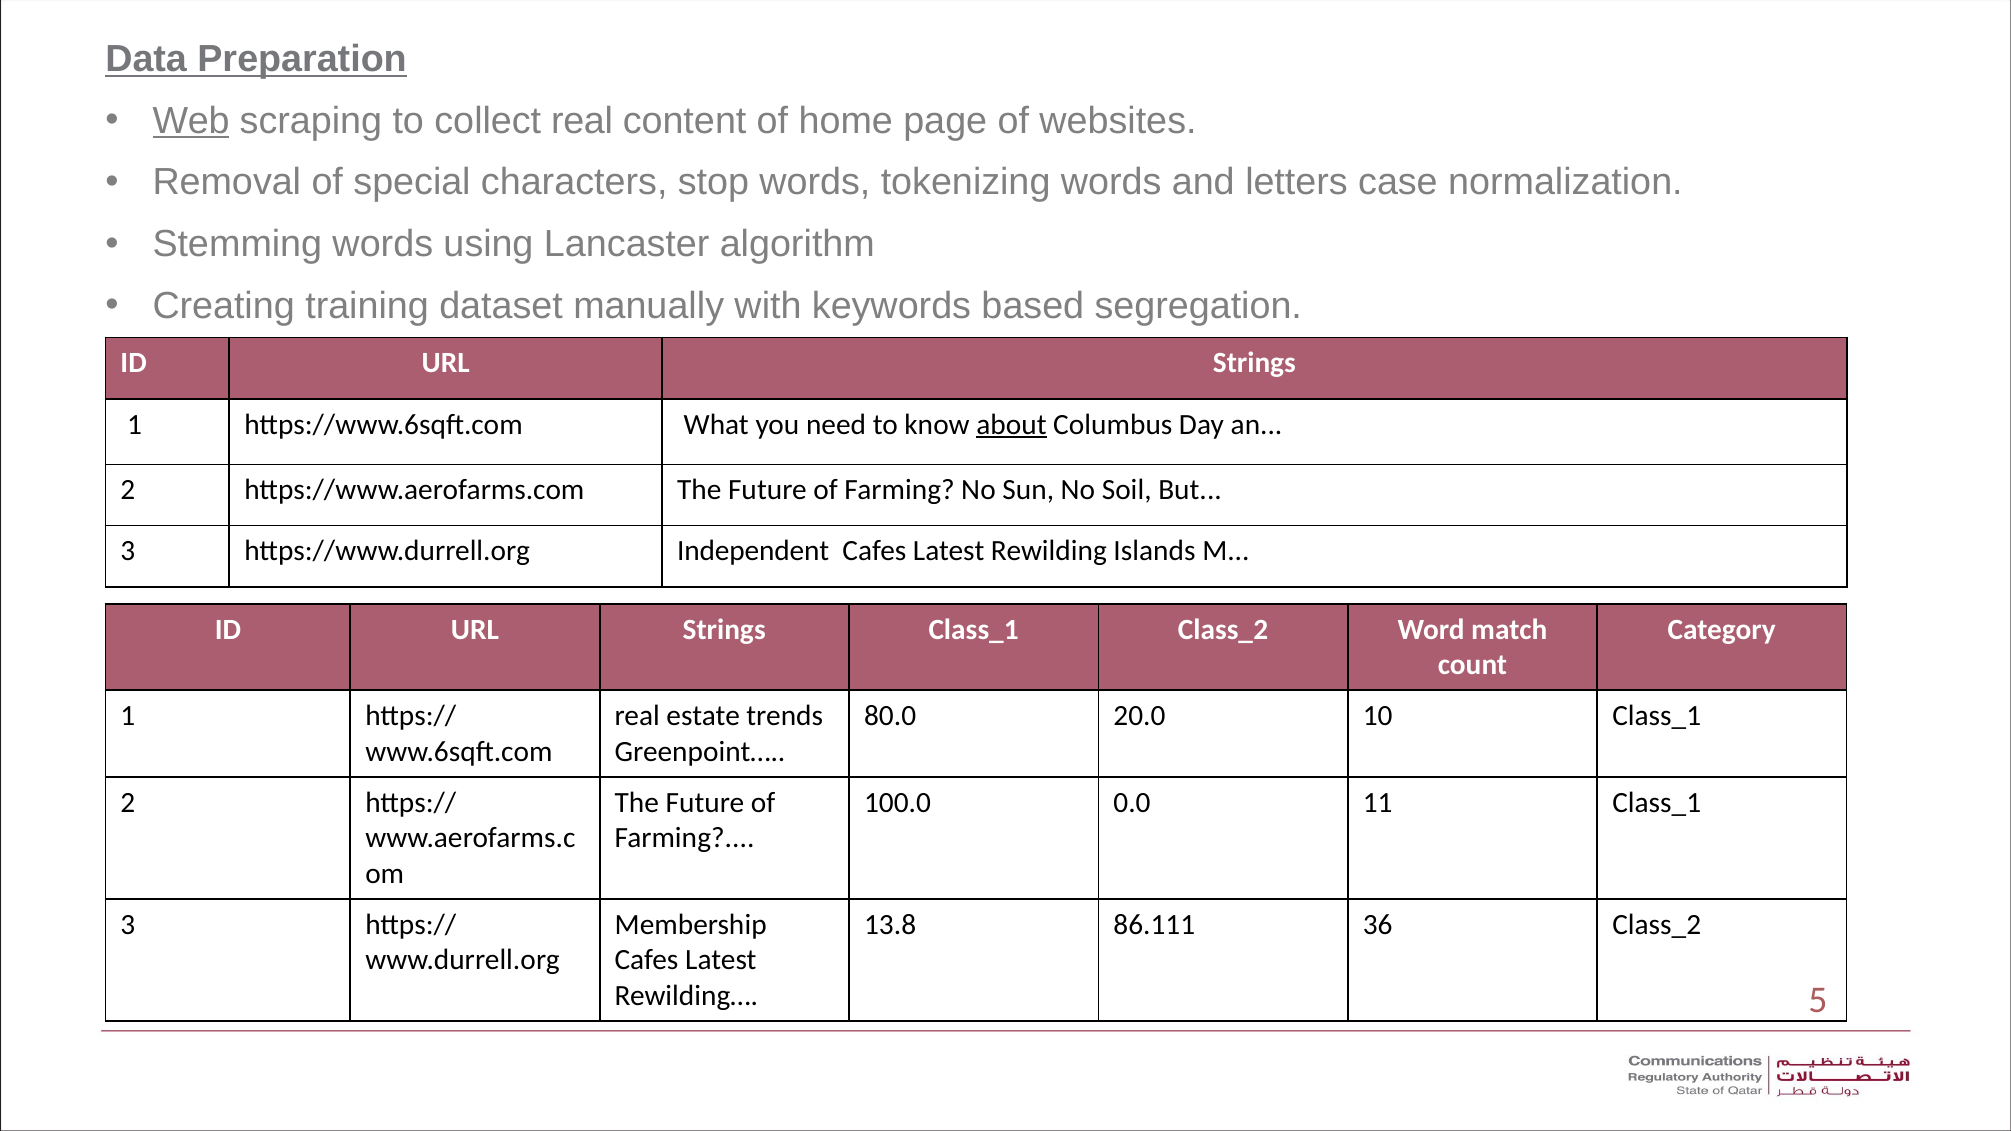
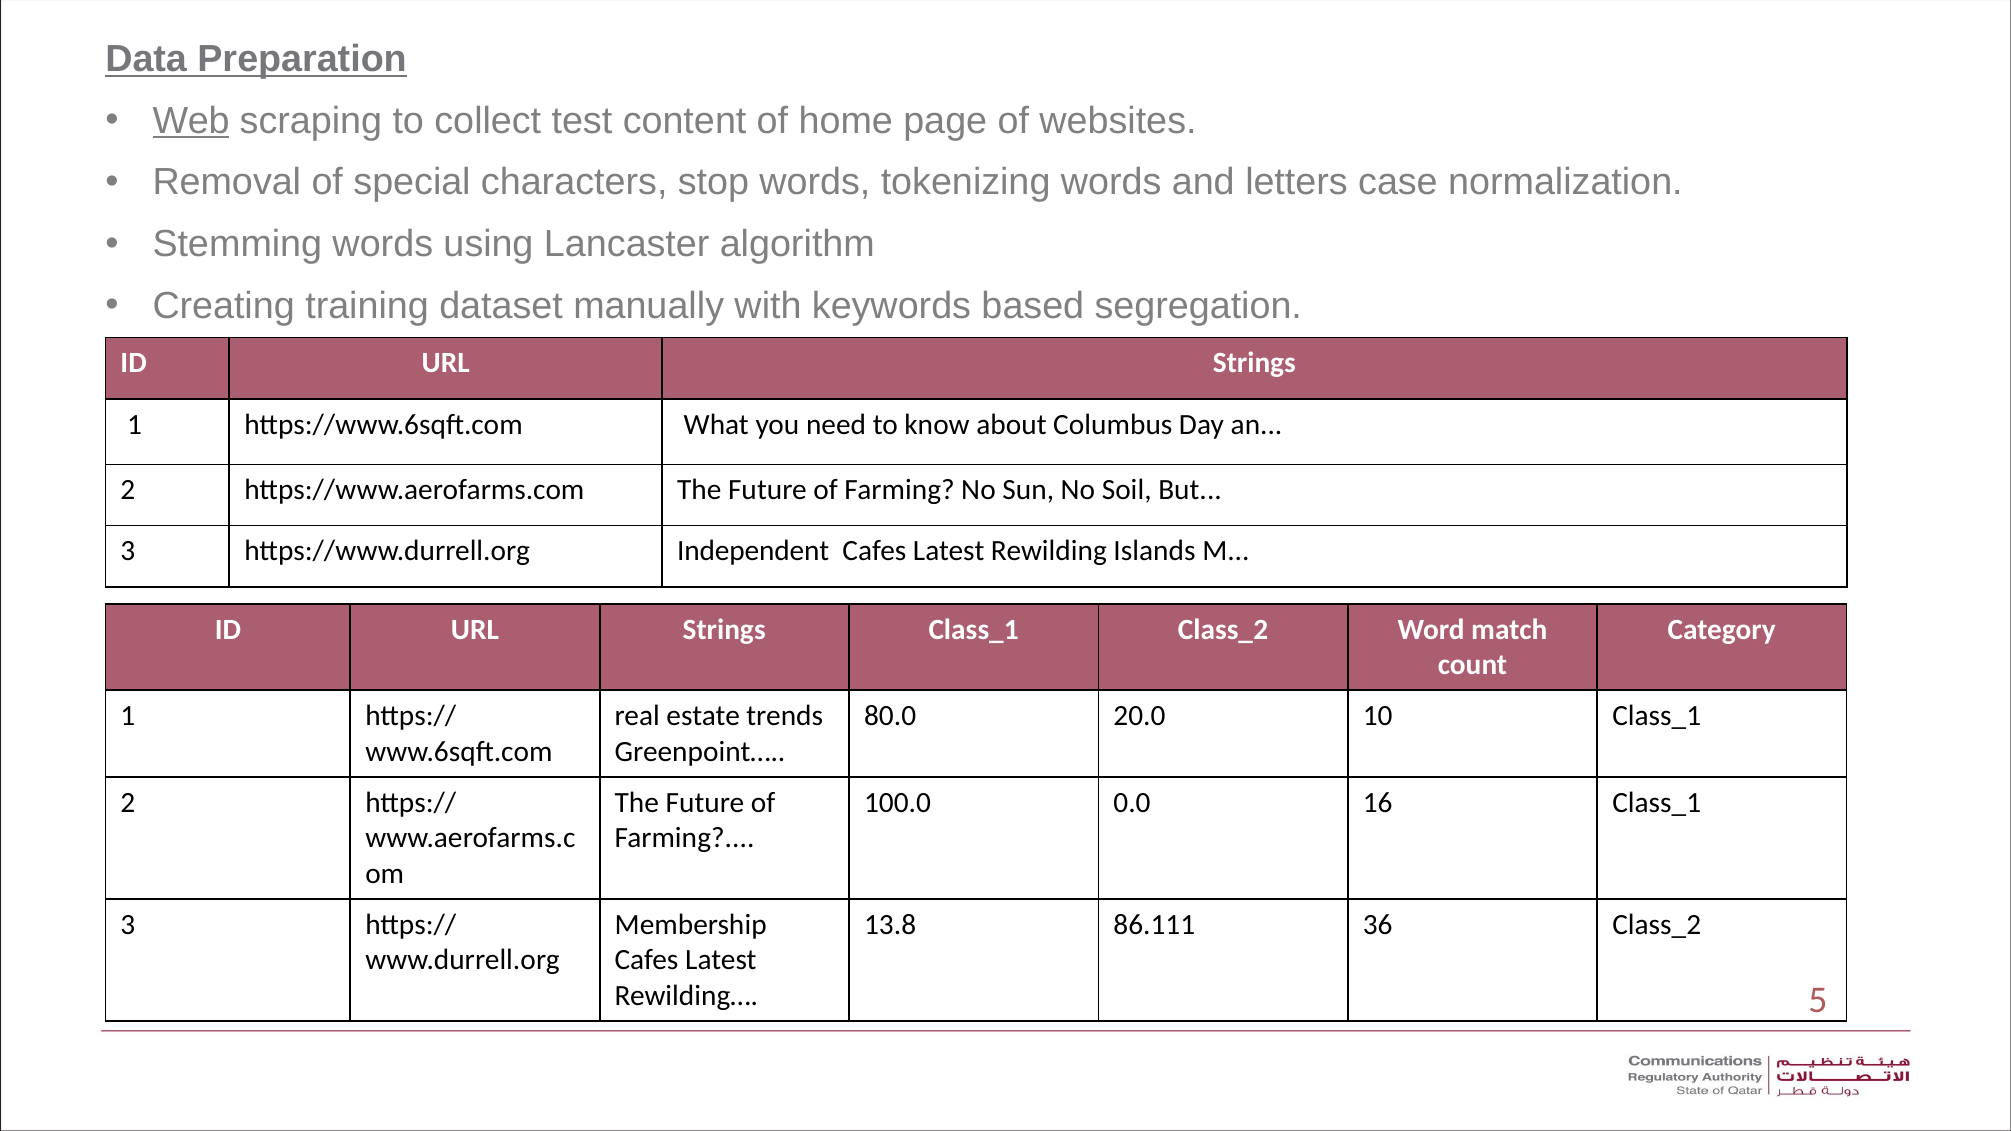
collect real: real -> test
about underline: present -> none
11: 11 -> 16
